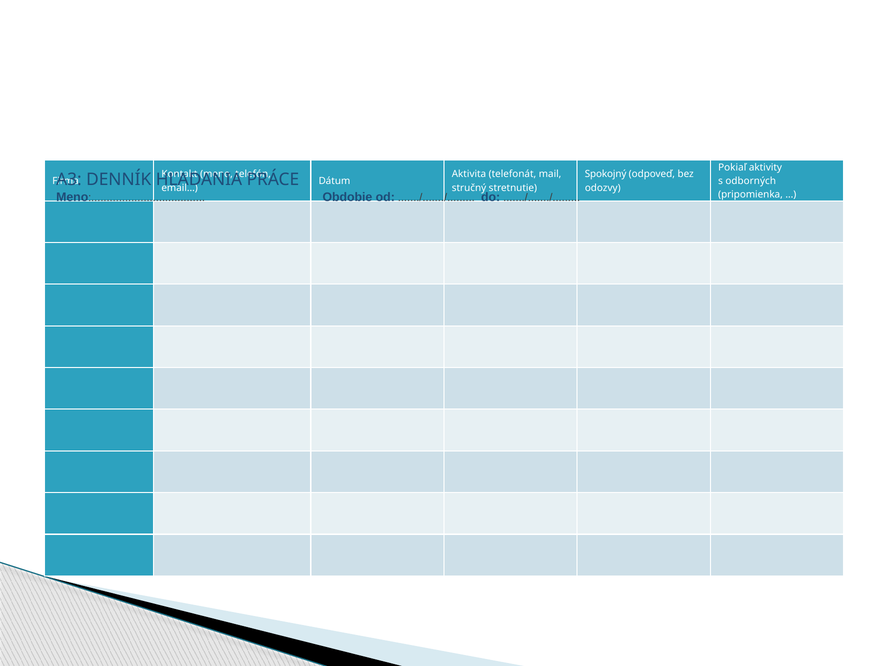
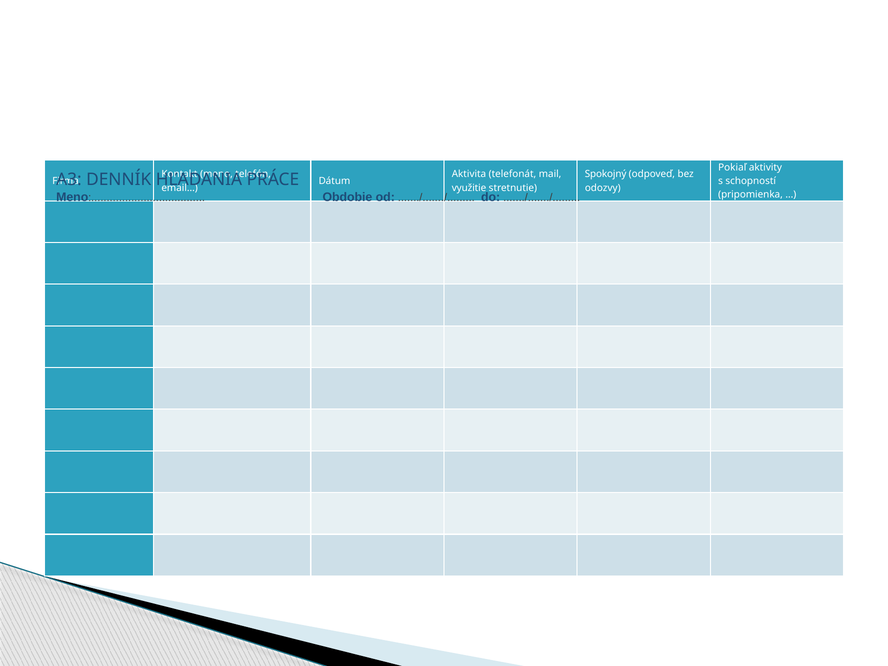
odborných: odborných -> schopností
stručný: stručný -> využitie
